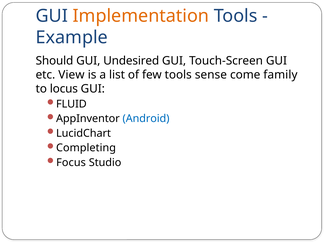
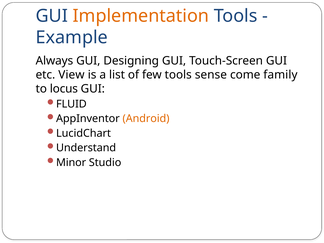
Should: Should -> Always
Undesired: Undesired -> Designing
Android colour: blue -> orange
Completing: Completing -> Understand
Focus: Focus -> Minor
